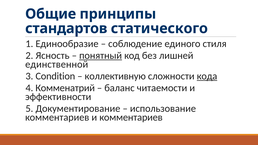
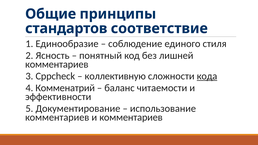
статического: статического -> соответствие
понятный underline: present -> none
единственной at (57, 64): единственной -> комментариев
Condition: Condition -> Cppcheck
